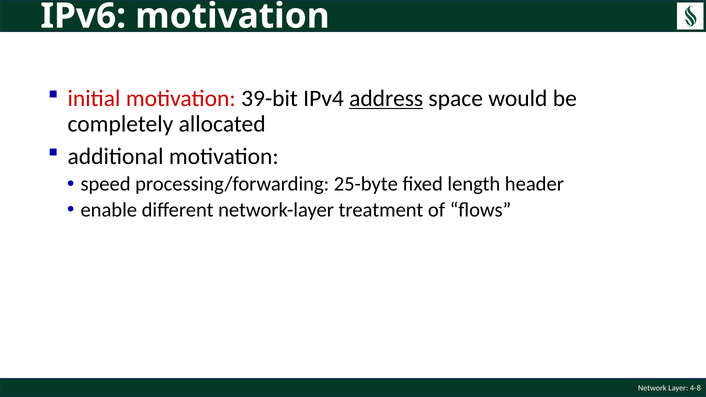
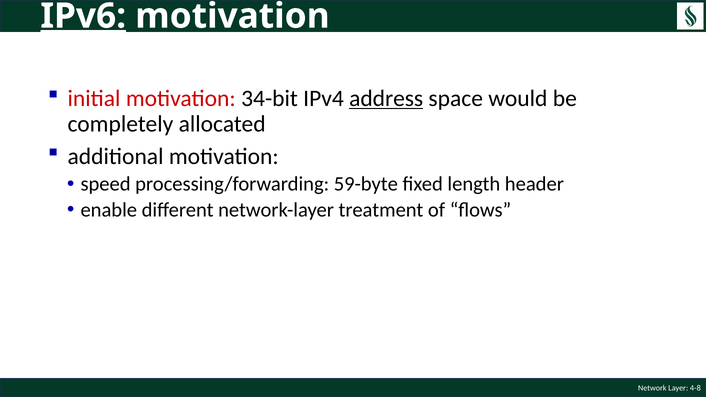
IPv6 underline: none -> present
39-bit: 39-bit -> 34-bit
25-byte: 25-byte -> 59-byte
